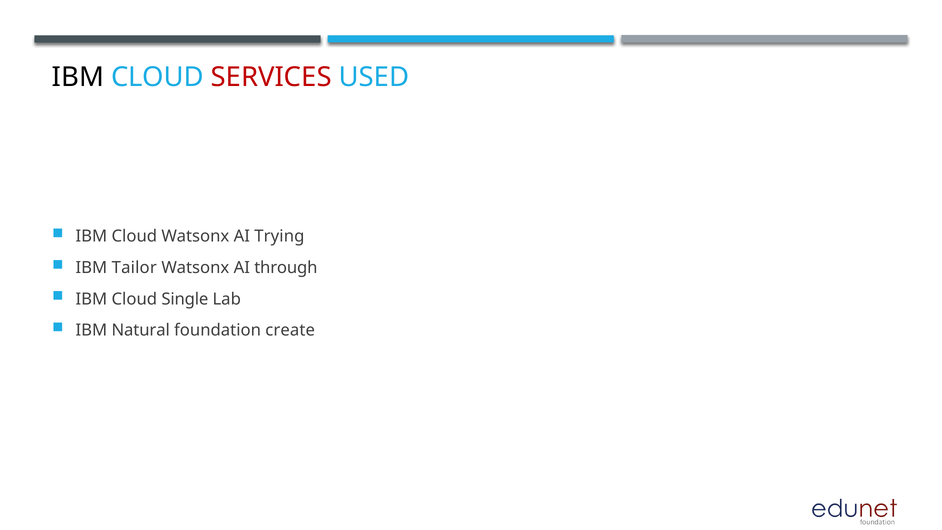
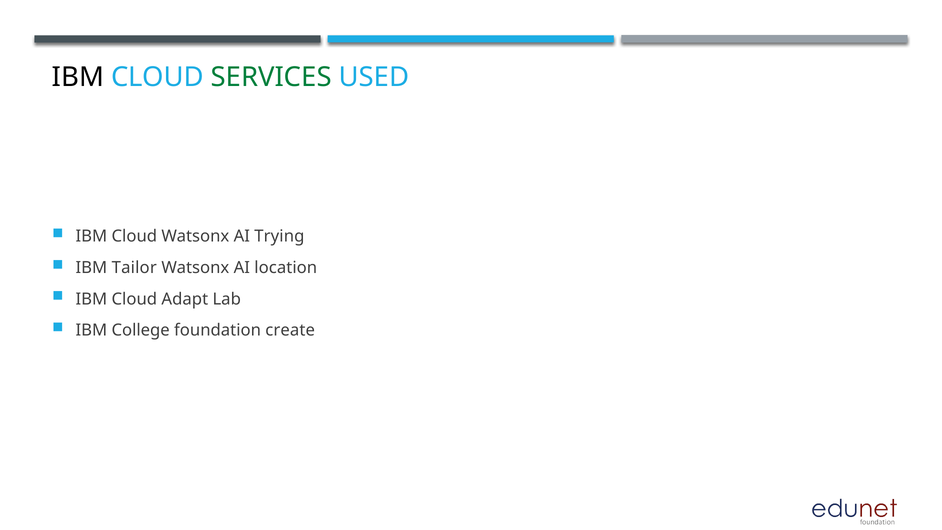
SERVICES colour: red -> green
through: through -> location
Single: Single -> Adapt
Natural: Natural -> College
